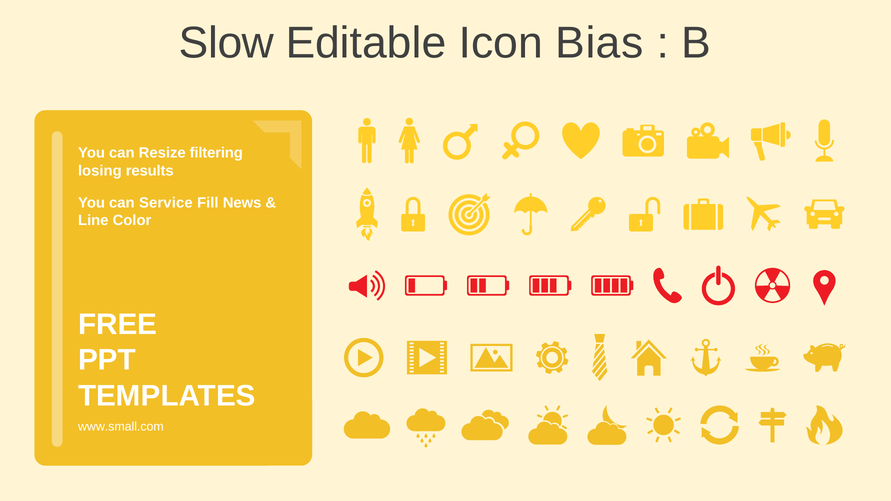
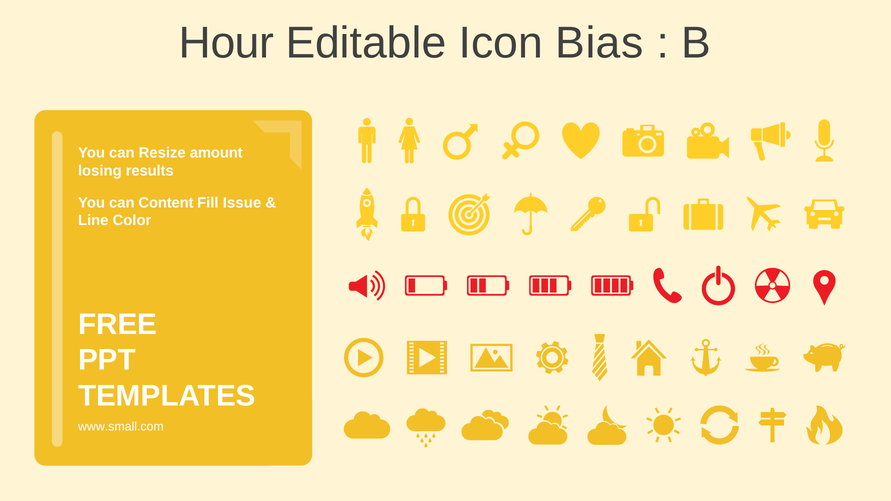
Slow: Slow -> Hour
filtering: filtering -> amount
Service: Service -> Content
News: News -> Issue
